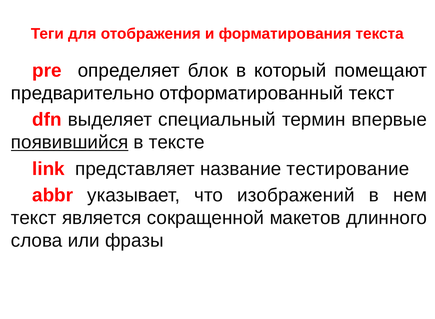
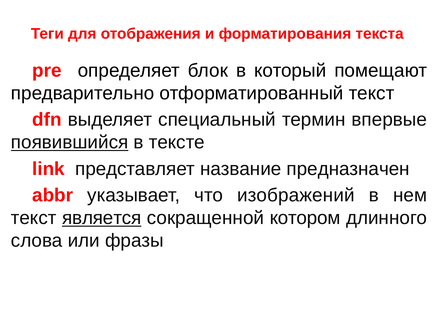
тестирование: тестирование -> предназначен
является underline: none -> present
макетов: макетов -> котором
